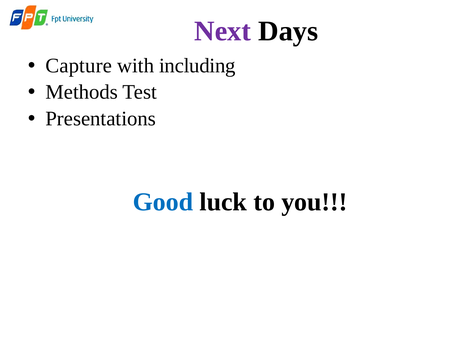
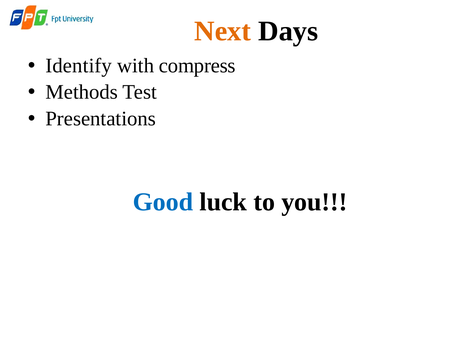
Next colour: purple -> orange
Capture: Capture -> Identify
including: including -> compress
